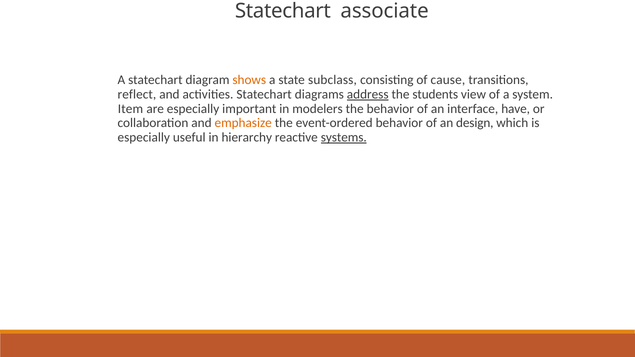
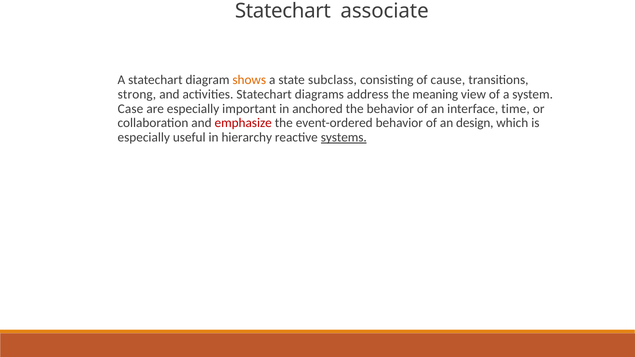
reflect: reflect -> strong
address underline: present -> none
students: students -> meaning
Item: Item -> Case
modelers: modelers -> anchored
have: have -> time
emphasize colour: orange -> red
